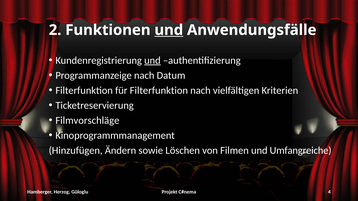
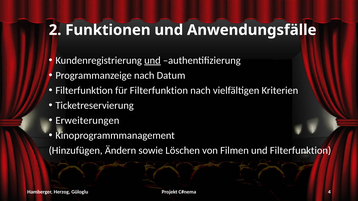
und at (169, 30) underline: present -> none
Filmvorschläge: Filmvorschläge -> Erweiterungen
und Umfangreiche: Umfangreiche -> Filterfunktion
